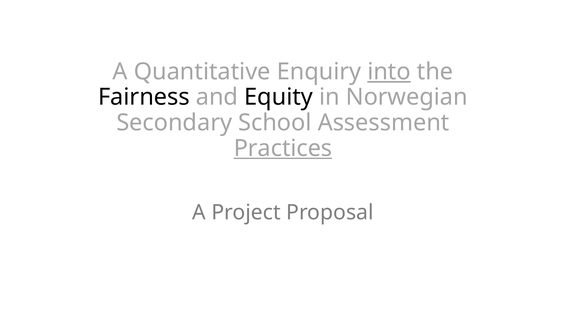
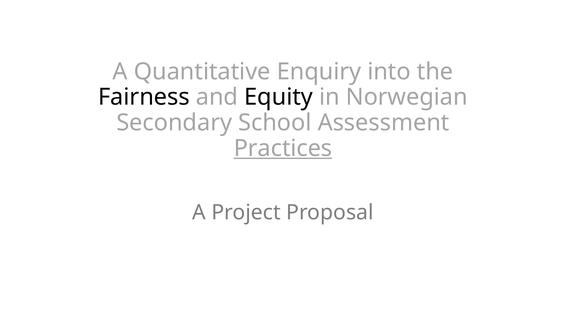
into underline: present -> none
